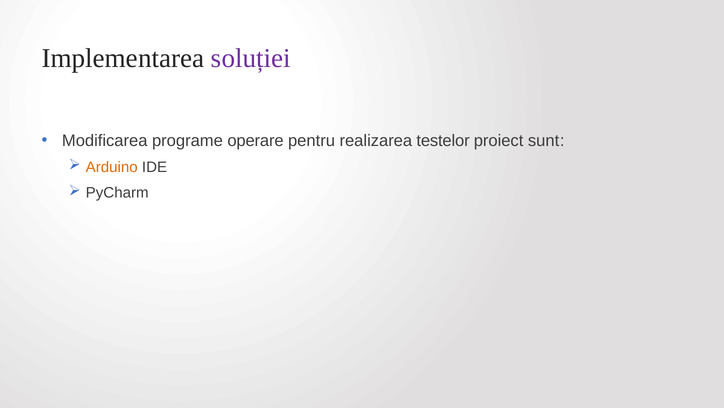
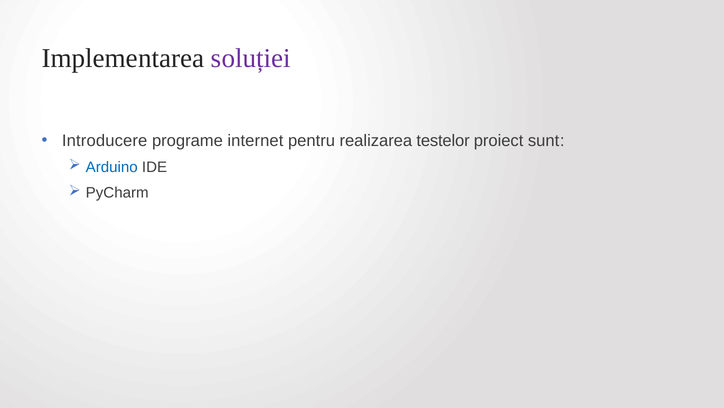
Modificarea: Modificarea -> Introducere
operare: operare -> internet
Arduino colour: orange -> blue
